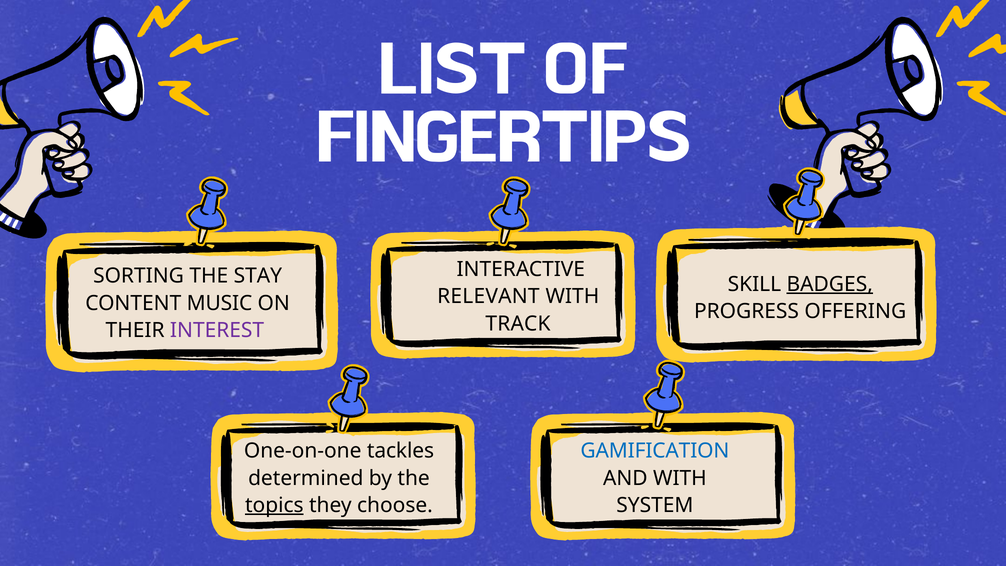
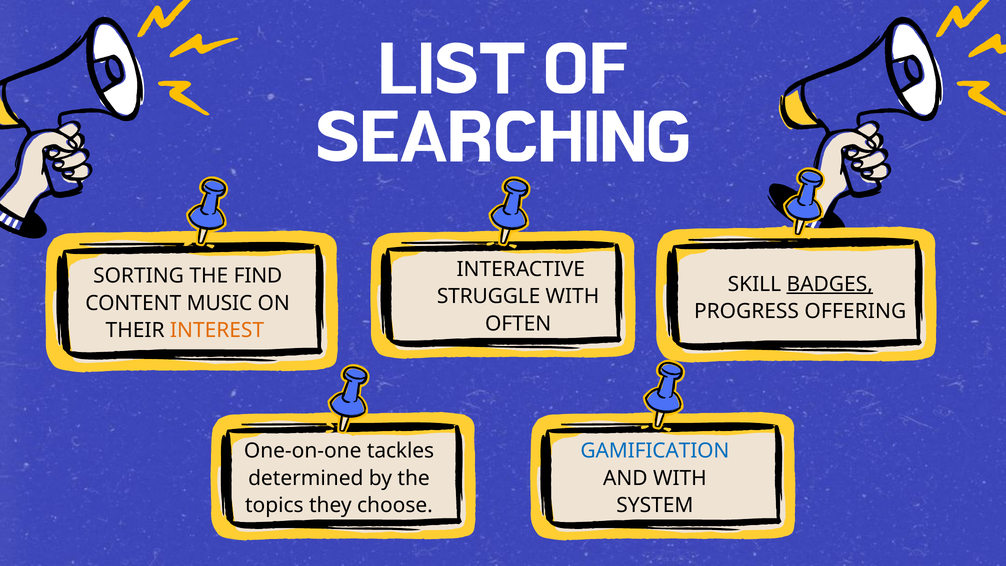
FINGERTIPS: FINGERTIPS -> SEARCHING
STAY: STAY -> FIND
RELEVANT: RELEVANT -> STRUGGLE
TRACK: TRACK -> OFTEN
INTEREST colour: purple -> orange
topics underline: present -> none
